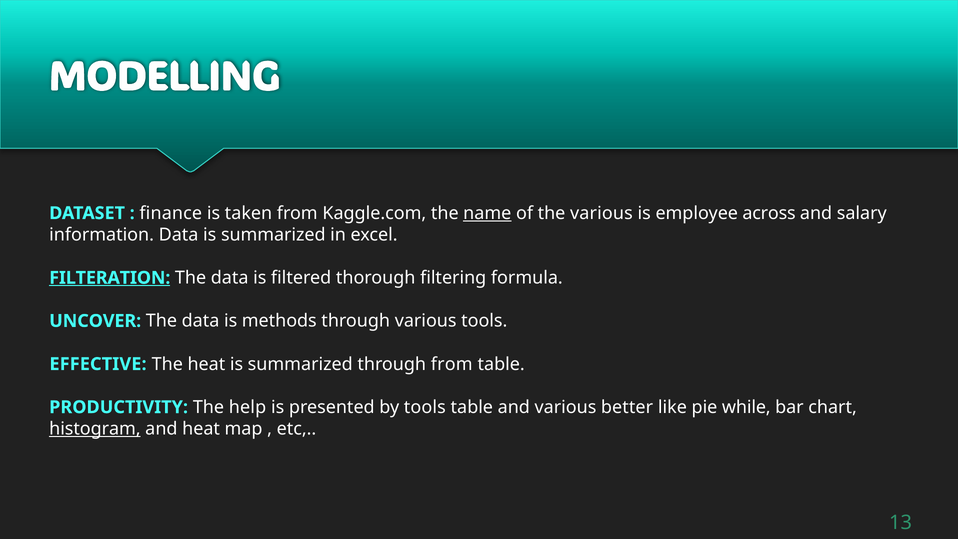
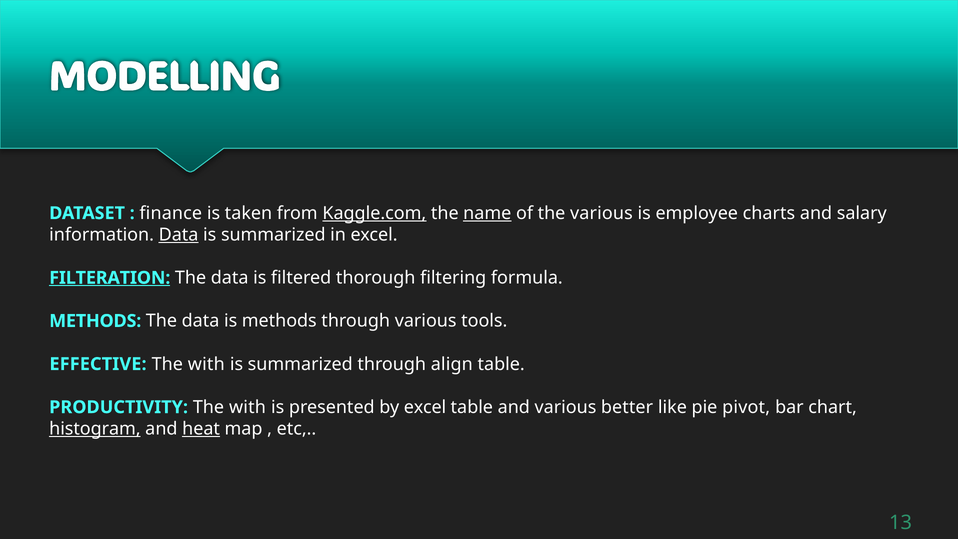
Kaggle.com underline: none -> present
across: across -> charts
Data at (179, 235) underline: none -> present
UNCOVER at (95, 321): UNCOVER -> METHODS
heat at (206, 364): heat -> with
through from: from -> align
help at (247, 407): help -> with
by tools: tools -> excel
while: while -> pivot
heat at (201, 429) underline: none -> present
